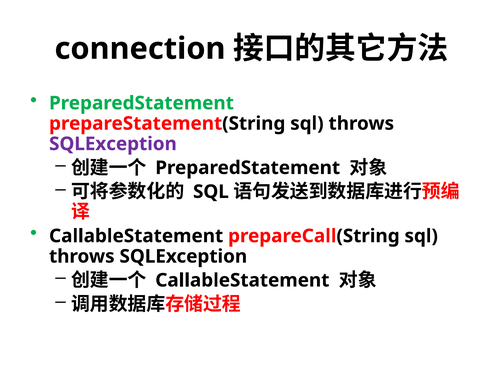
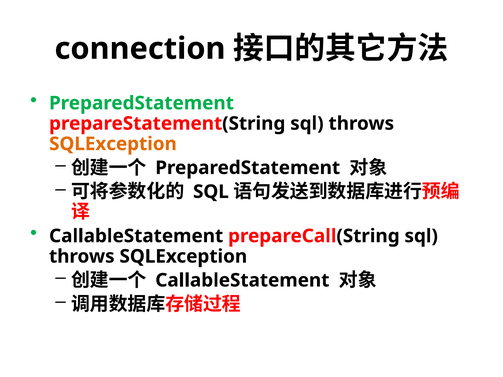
SQLException at (113, 144) colour: purple -> orange
